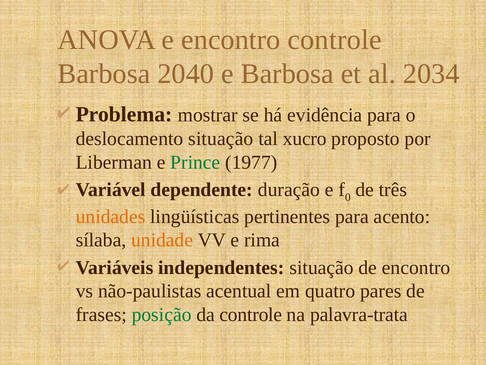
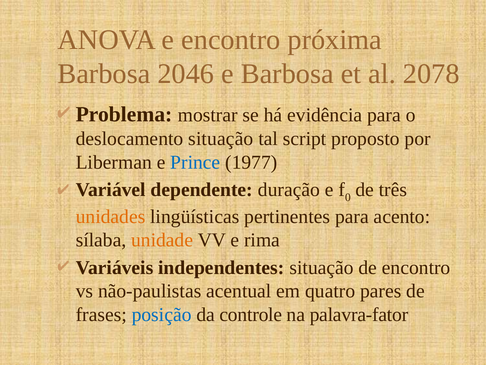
encontro controle: controle -> próxima
2040: 2040 -> 2046
2034: 2034 -> 2078
xucro: xucro -> script
Prince colour: green -> blue
posição colour: green -> blue
palavra-trata: palavra-trata -> palavra-fator
